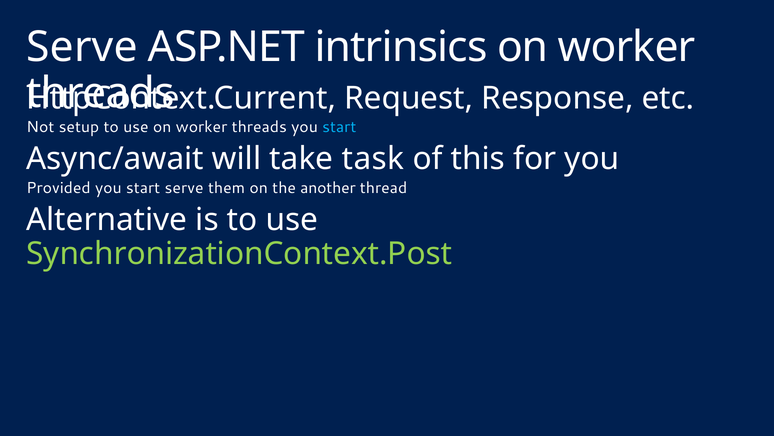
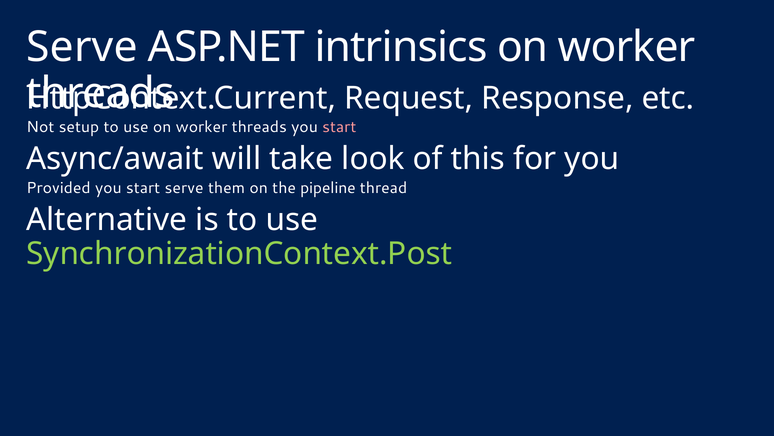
start at (339, 127) colour: light blue -> pink
task: task -> look
another: another -> pipeline
